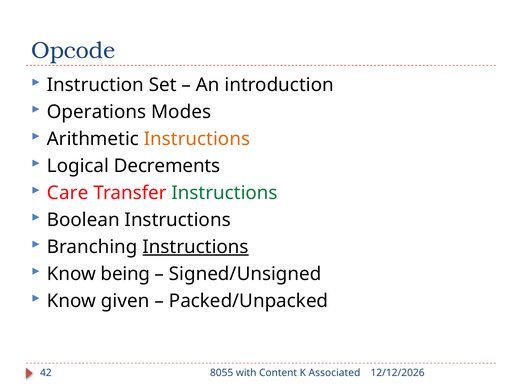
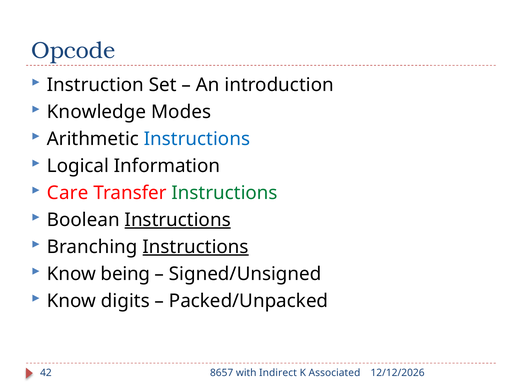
Operations: Operations -> Knowledge
Instructions at (197, 139) colour: orange -> blue
Decrements: Decrements -> Information
Instructions at (178, 220) underline: none -> present
given: given -> digits
8055: 8055 -> 8657
Content: Content -> Indirect
